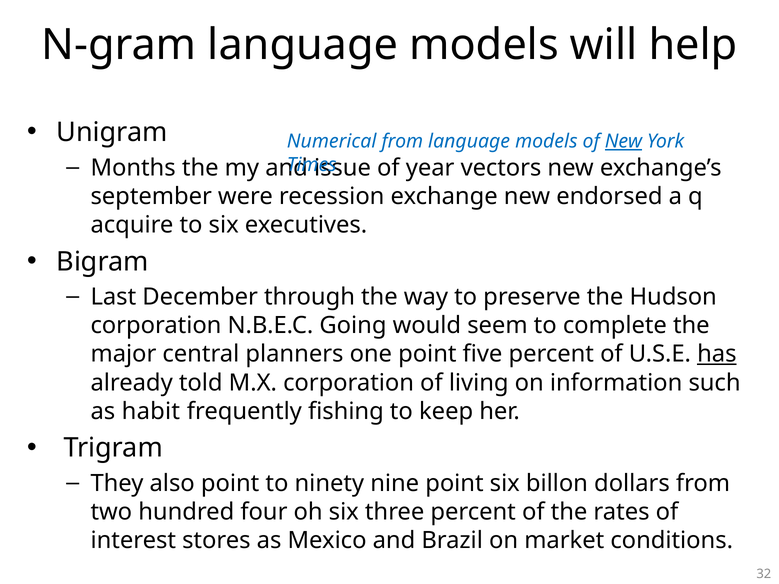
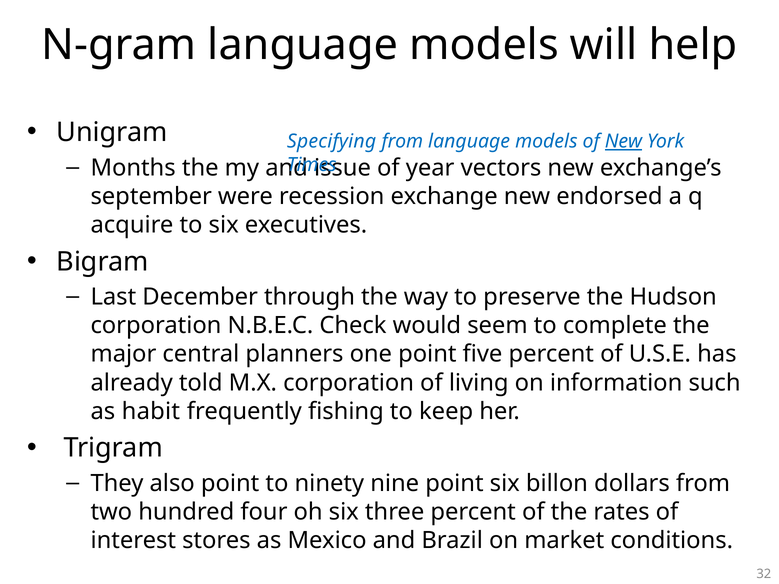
Numerical: Numerical -> Specifying
Going: Going -> Check
has underline: present -> none
